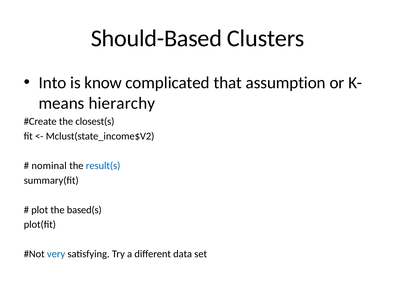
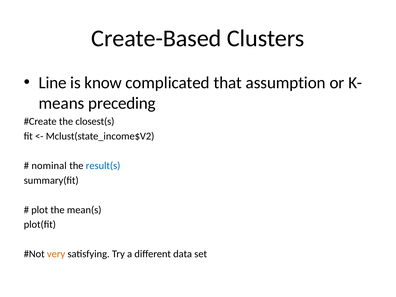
Should-Based: Should-Based -> Create-Based
Into: Into -> Line
hierarchy: hierarchy -> preceding
based(s: based(s -> mean(s
very colour: blue -> orange
